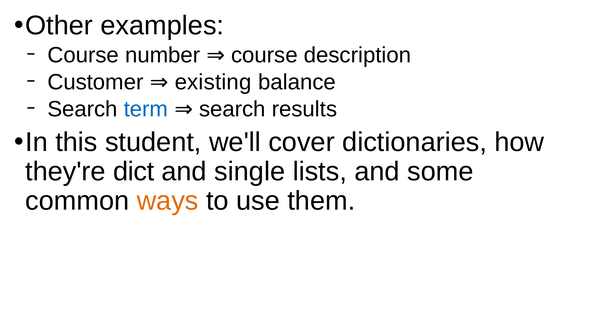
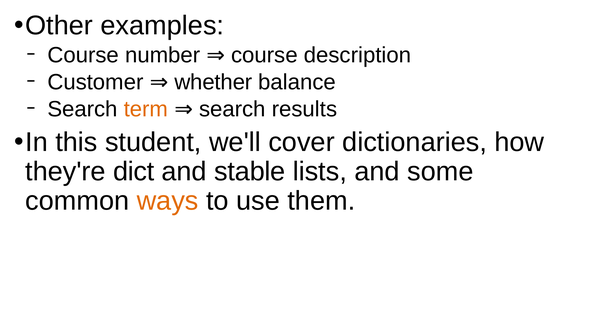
existing: existing -> whether
term colour: blue -> orange
single: single -> stable
